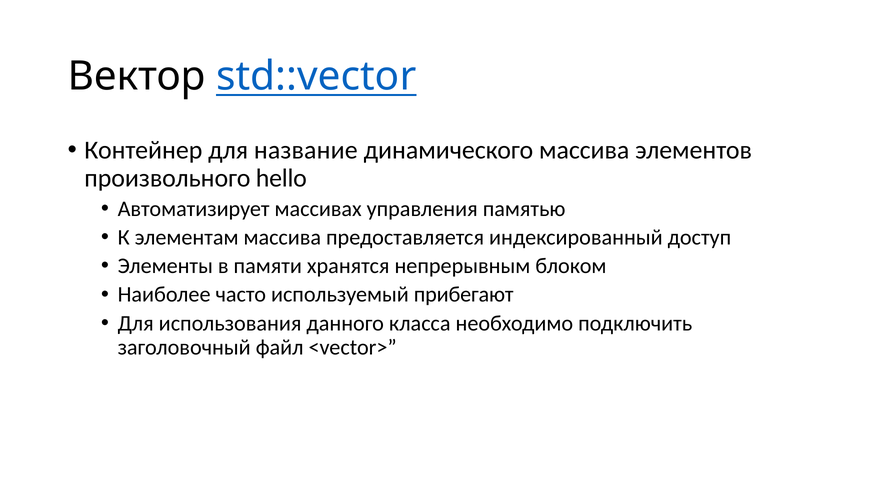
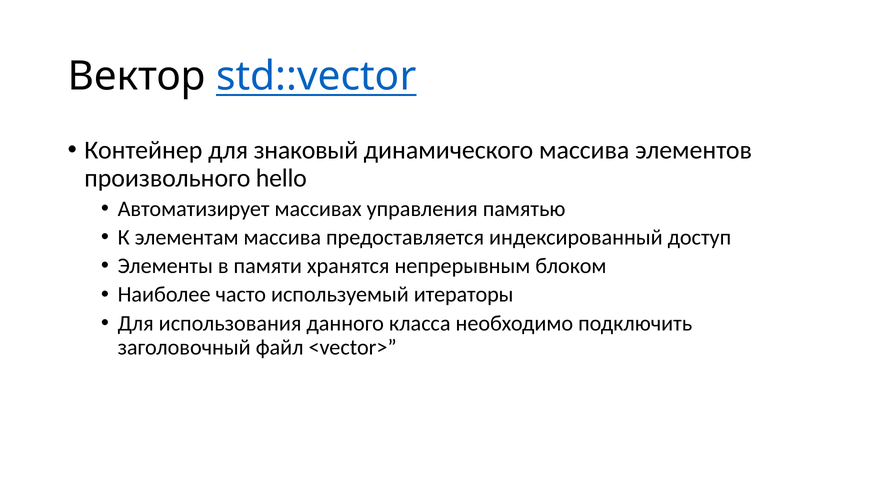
название: название -> знаковый
прибегают: прибегают -> итераторы
